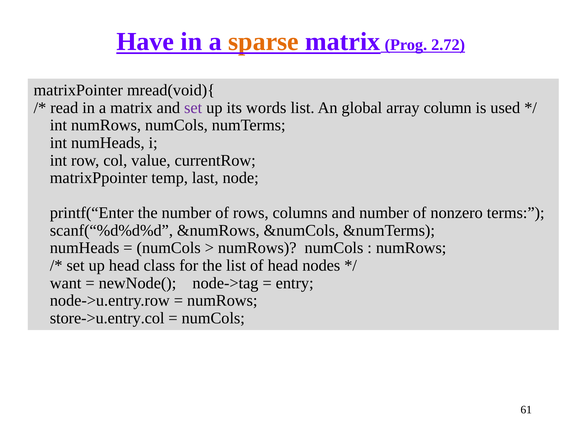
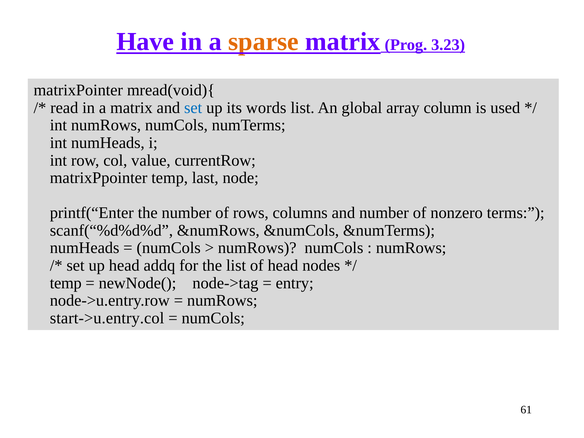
2.72: 2.72 -> 3.23
set at (193, 108) colour: purple -> blue
class: class -> addq
want at (66, 283): want -> temp
store->u.entry.col: store->u.entry.col -> start->u.entry.col
